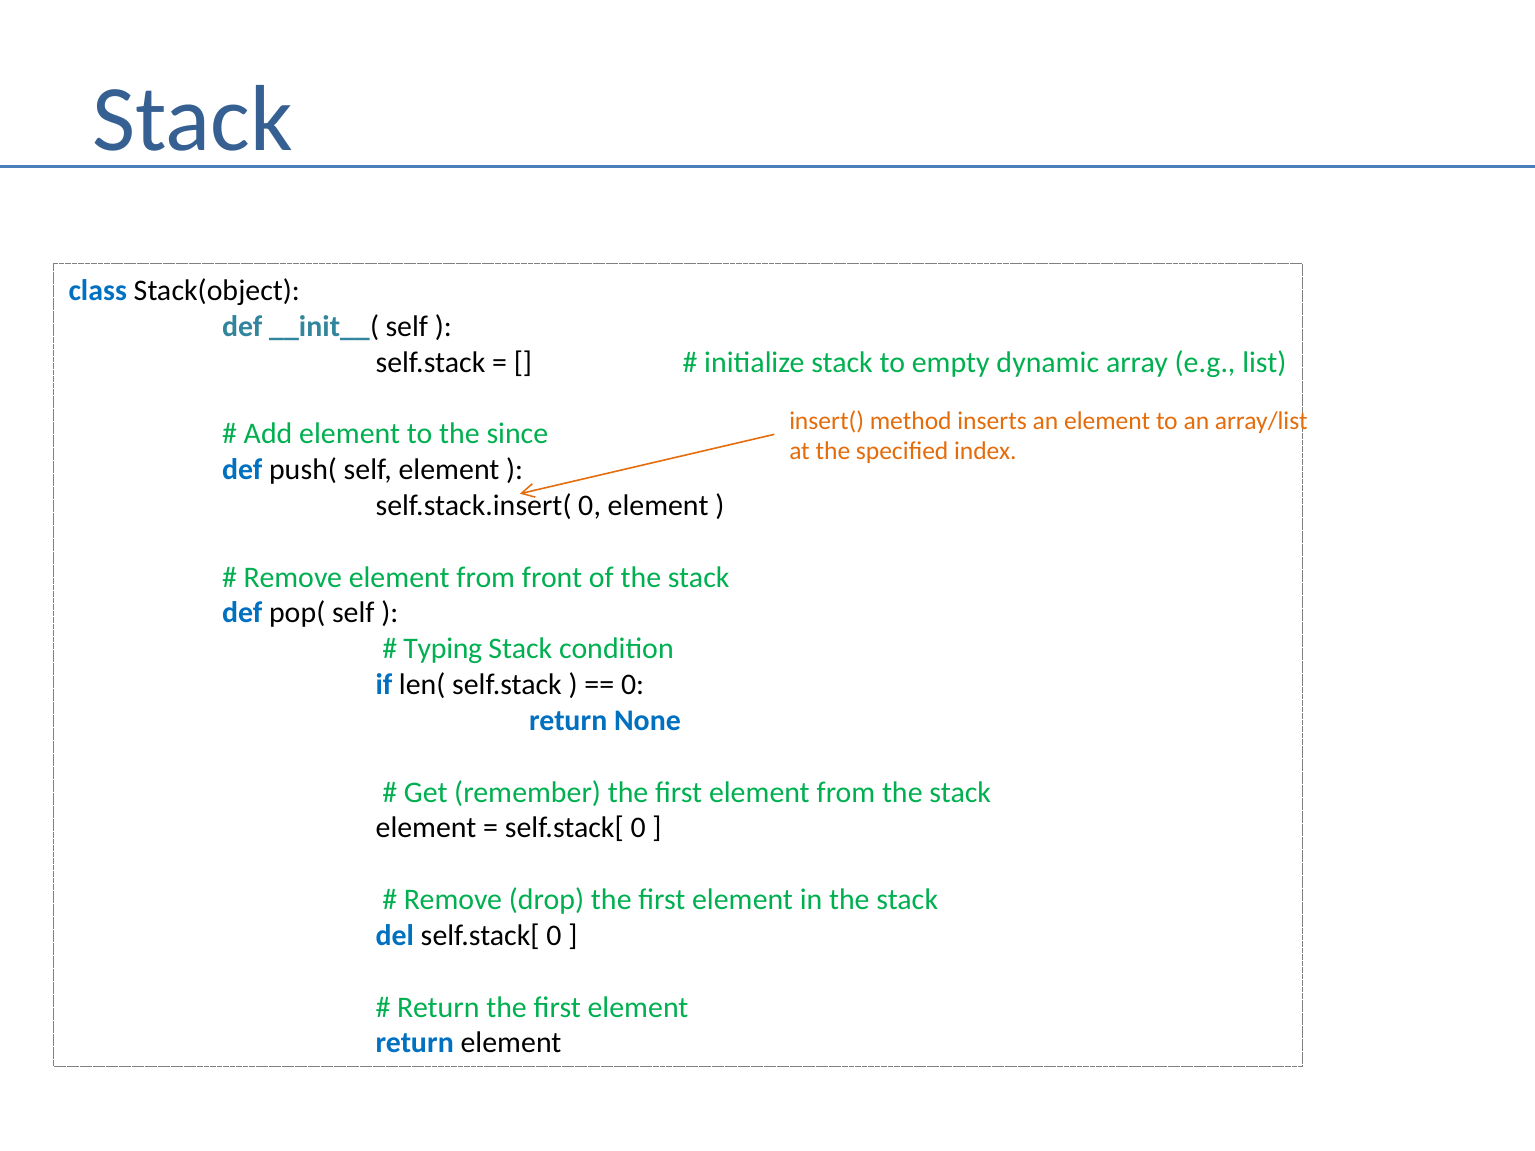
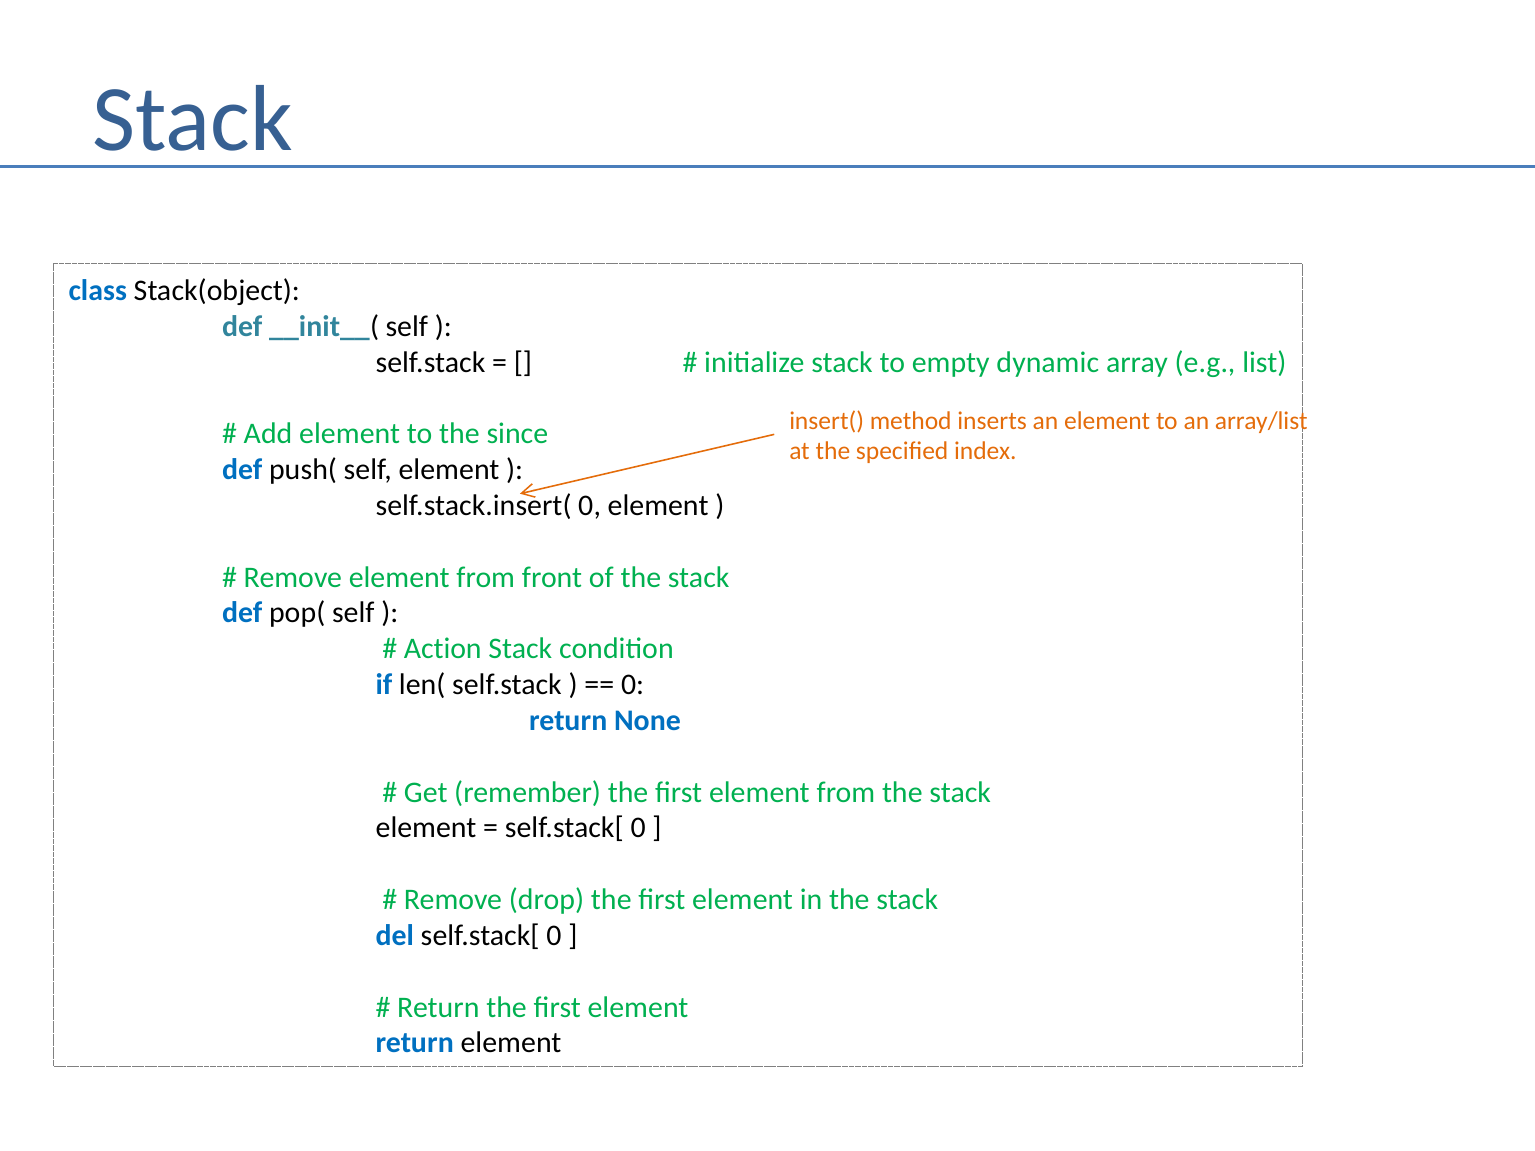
Typing: Typing -> Action
